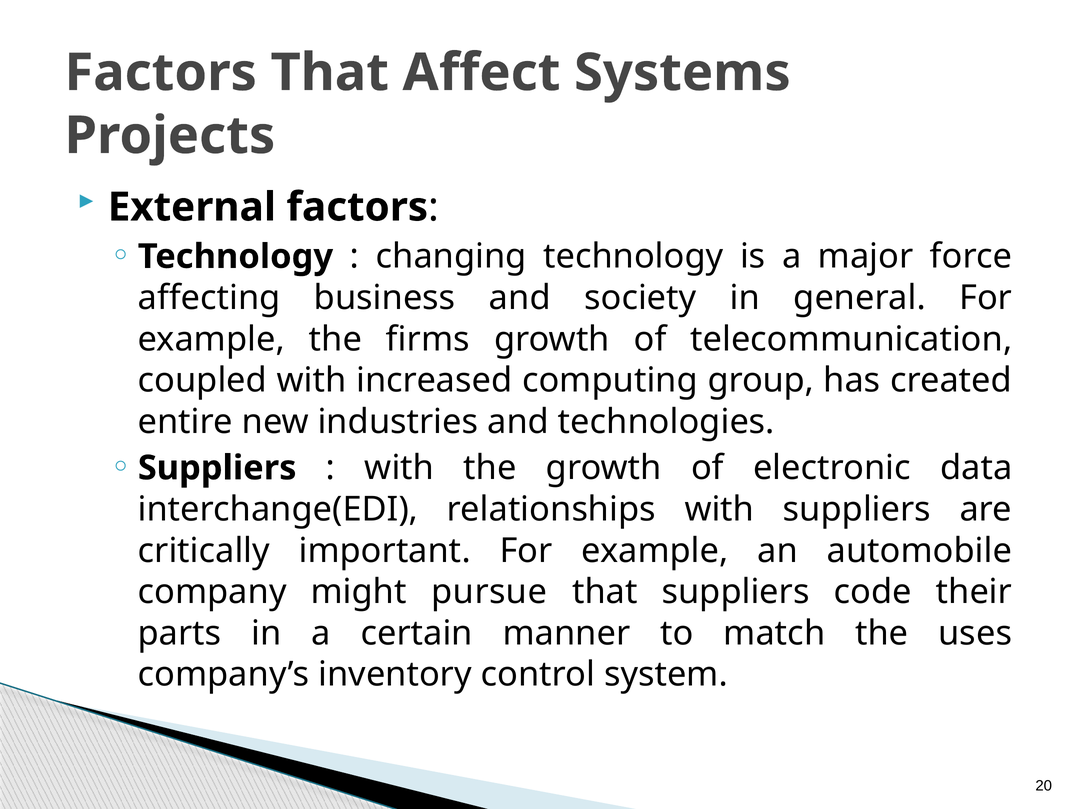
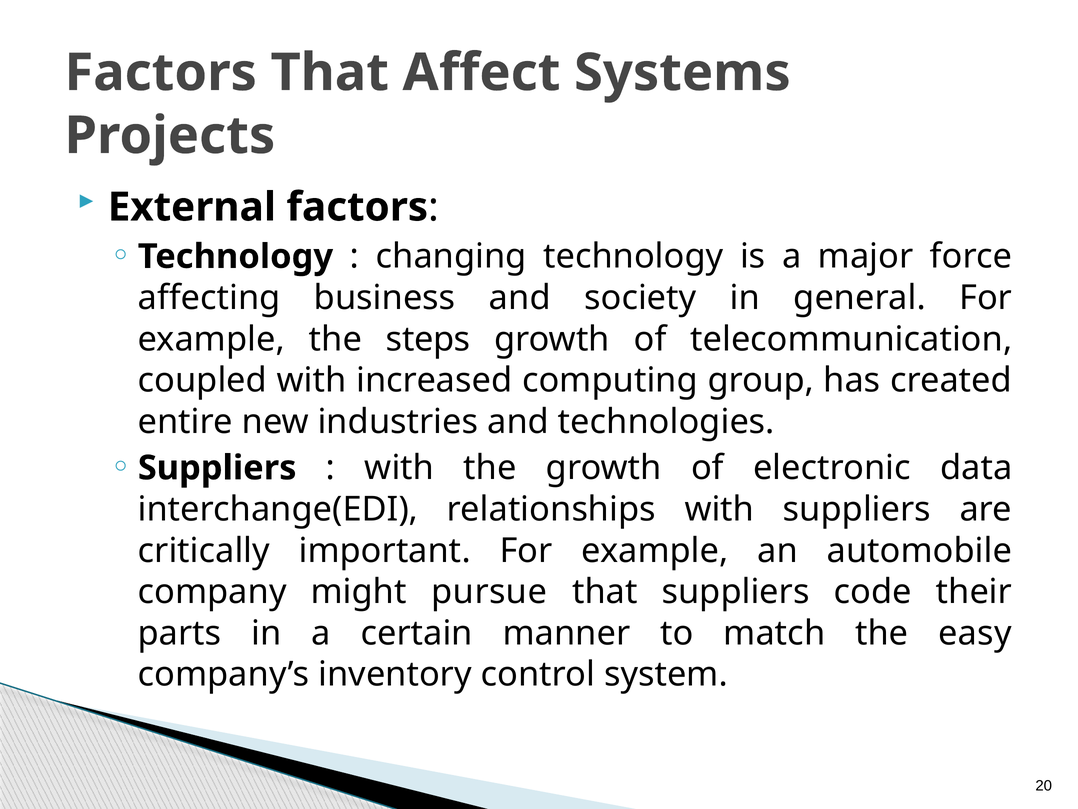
firms: firms -> steps
uses: uses -> easy
